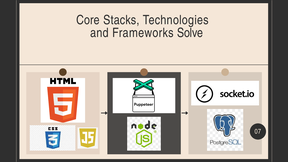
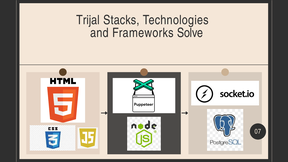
Core: Core -> Trijal
